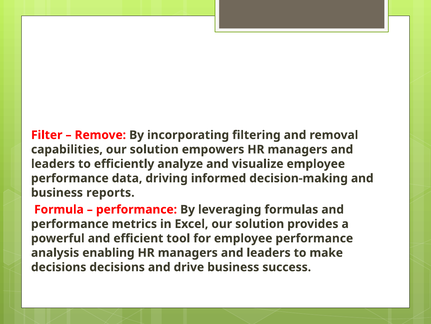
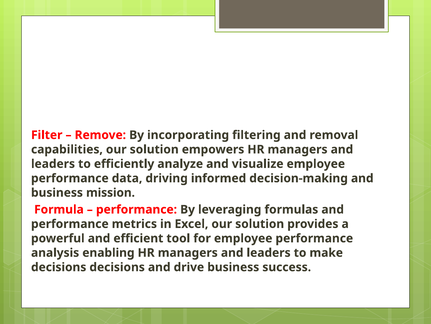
reports: reports -> mission
